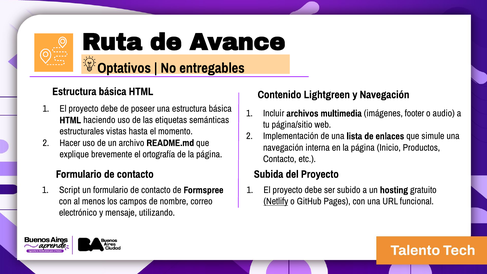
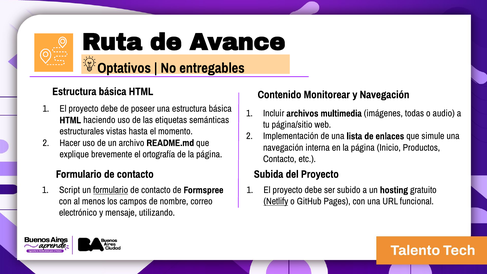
Lightgreen: Lightgreen -> Monitorear
footer: footer -> todas
formulario at (111, 190) underline: none -> present
